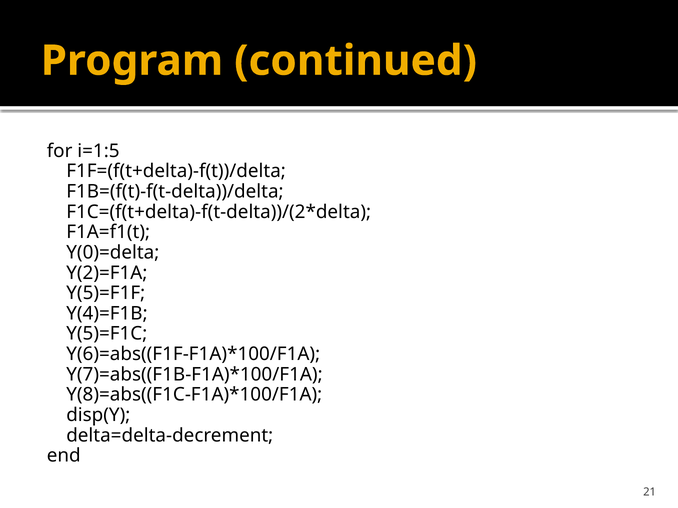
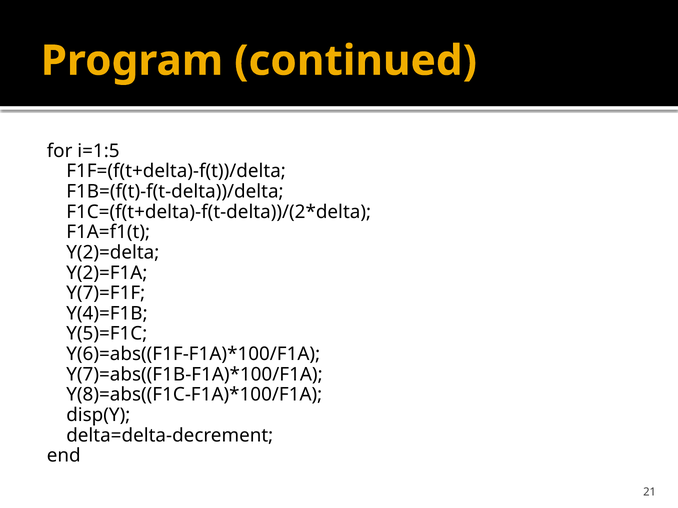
Y(0)=delta: Y(0)=delta -> Y(2)=delta
Y(5)=F1F: Y(5)=F1F -> Y(7)=F1F
